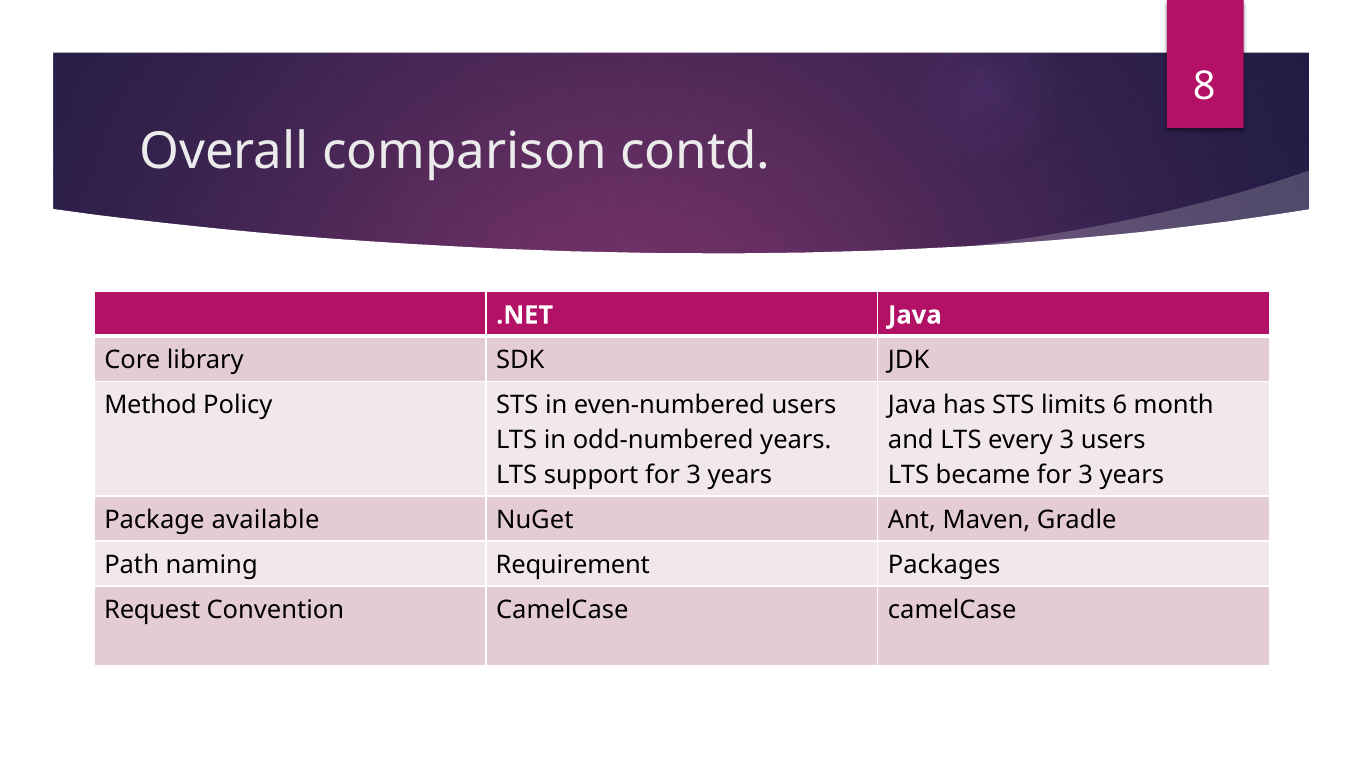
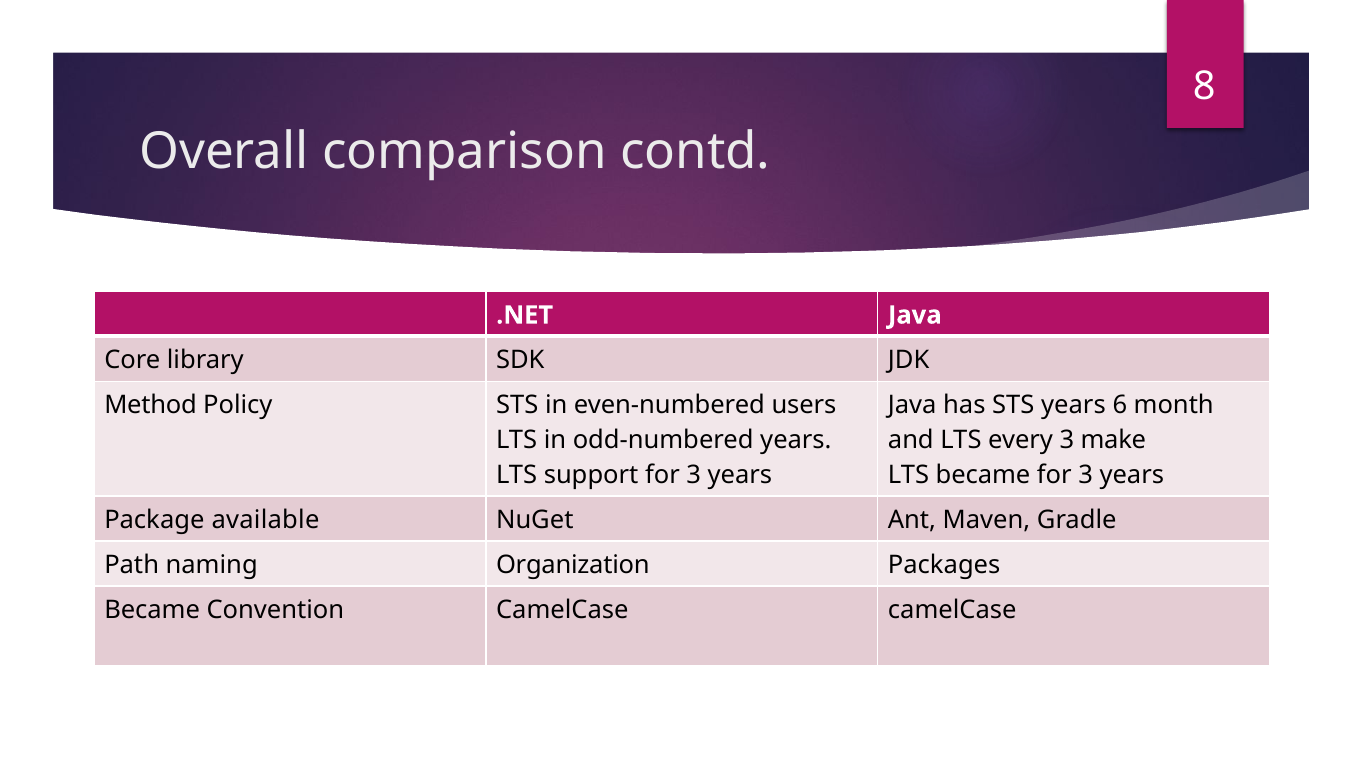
STS limits: limits -> years
3 users: users -> make
Requirement: Requirement -> Organization
Request at (152, 610): Request -> Became
